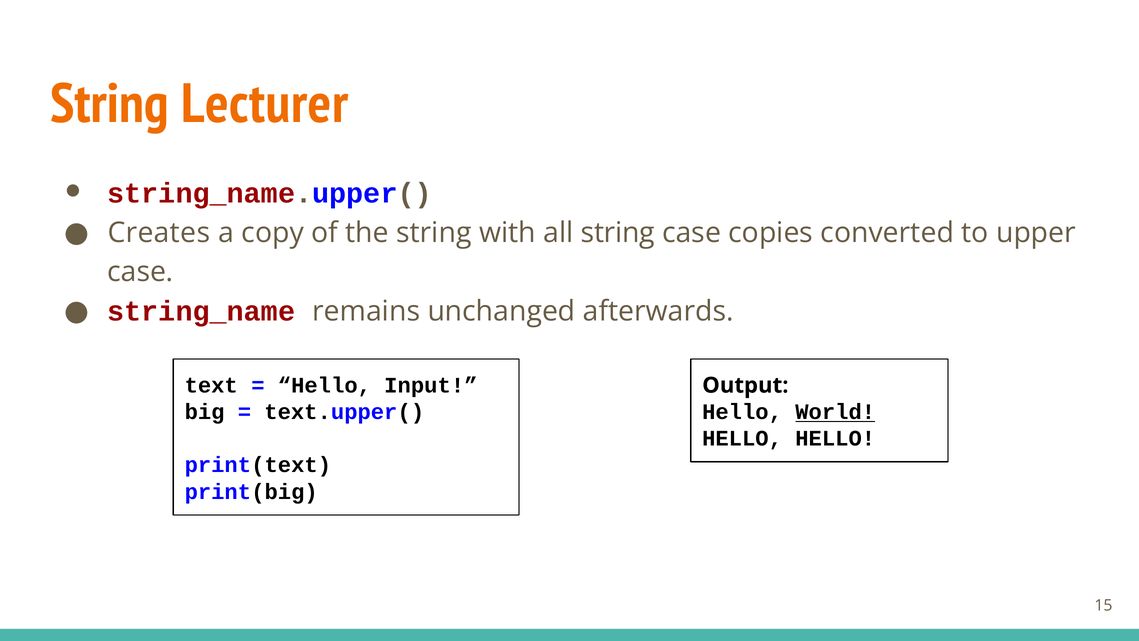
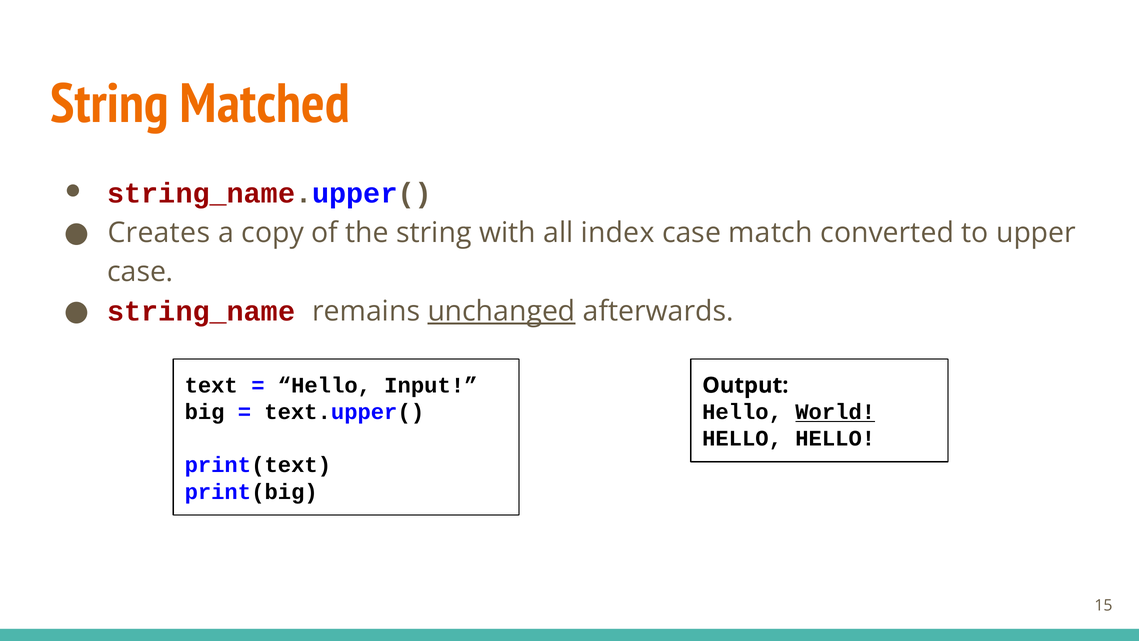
Lecturer: Lecturer -> Matched
all string: string -> index
copies: copies -> match
unchanged underline: none -> present
